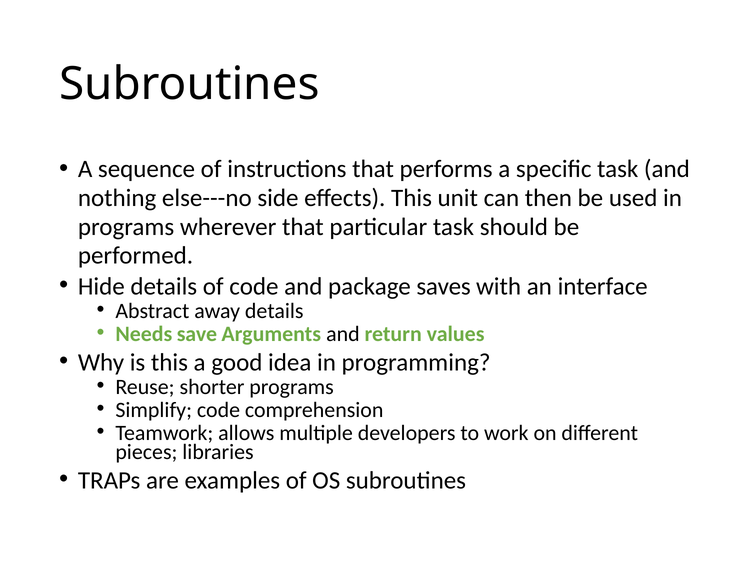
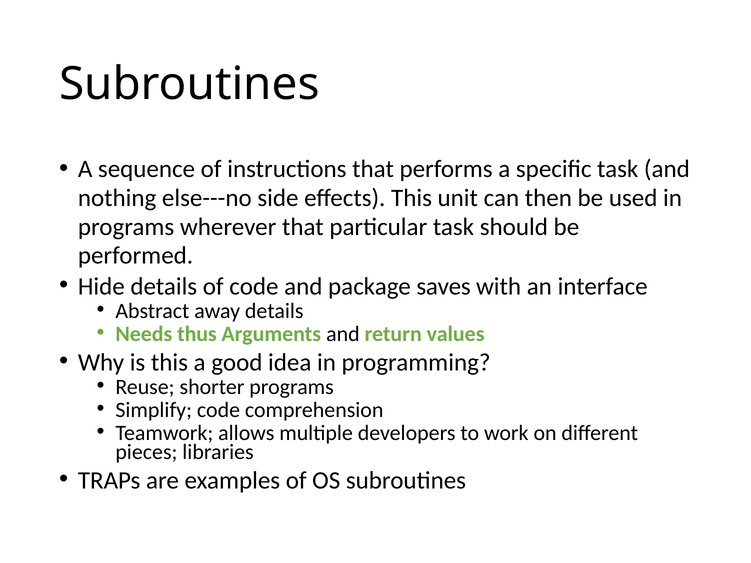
save: save -> thus
